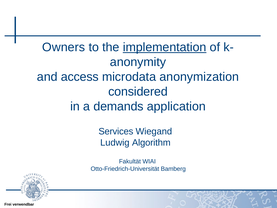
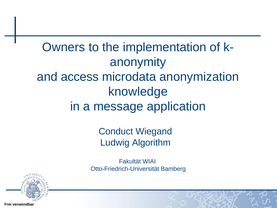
implementation underline: present -> none
considered: considered -> knowledge
demands: demands -> message
Services: Services -> Conduct
